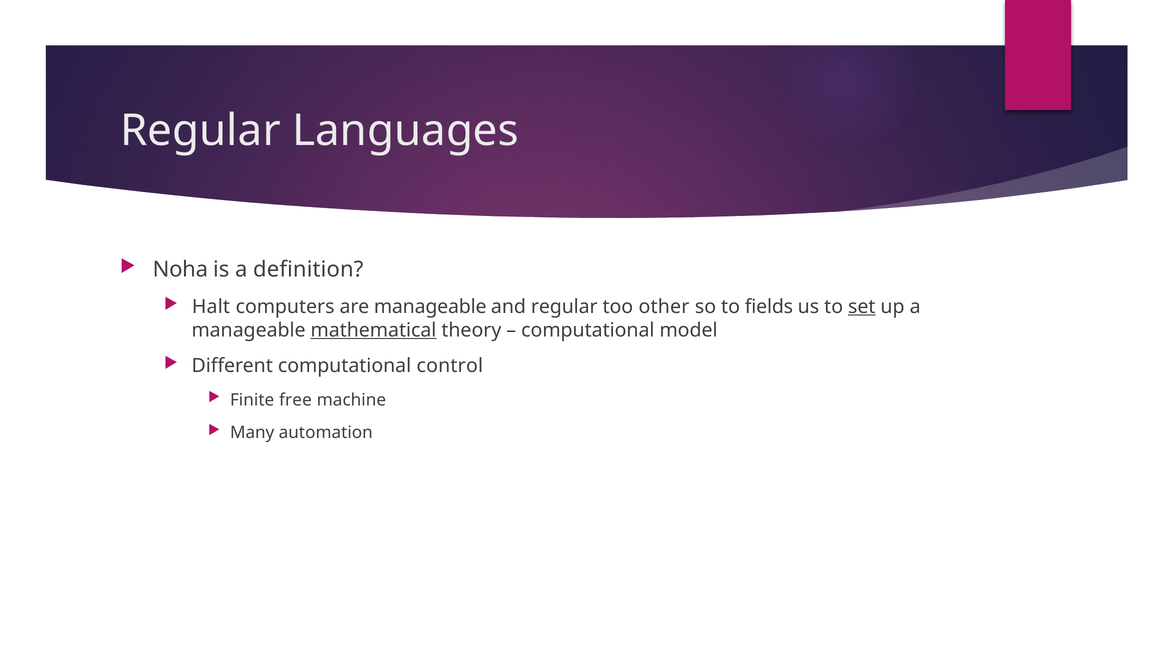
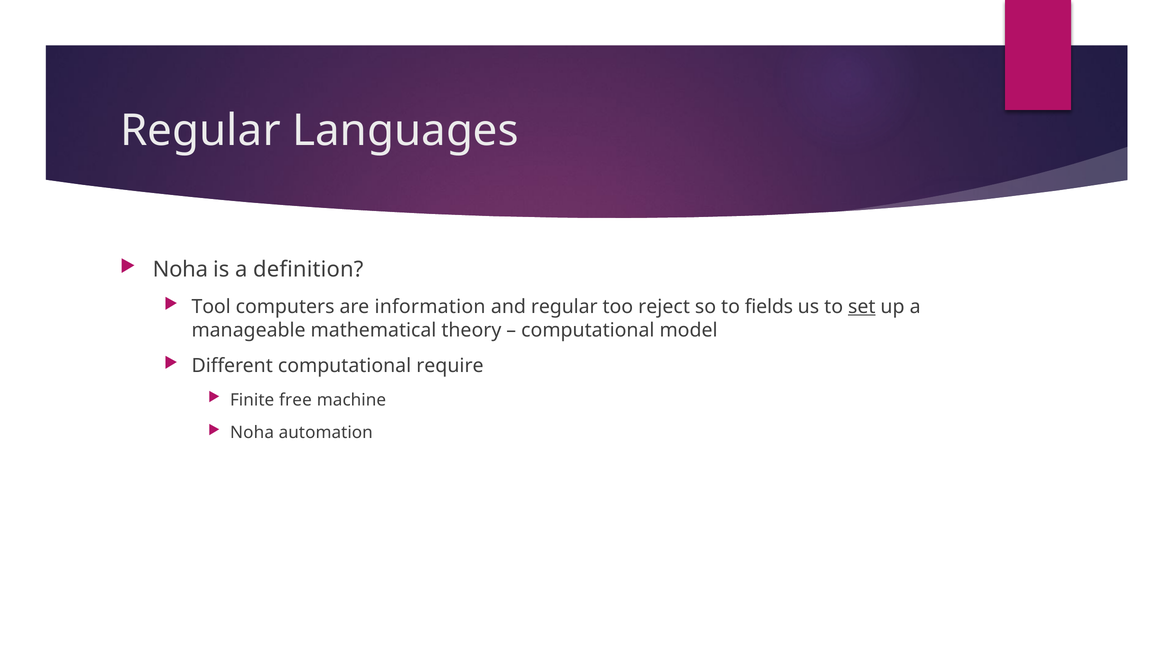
Halt: Halt -> Tool
are manageable: manageable -> information
other: other -> reject
mathematical underline: present -> none
control: control -> require
Many at (252, 433): Many -> Noha
